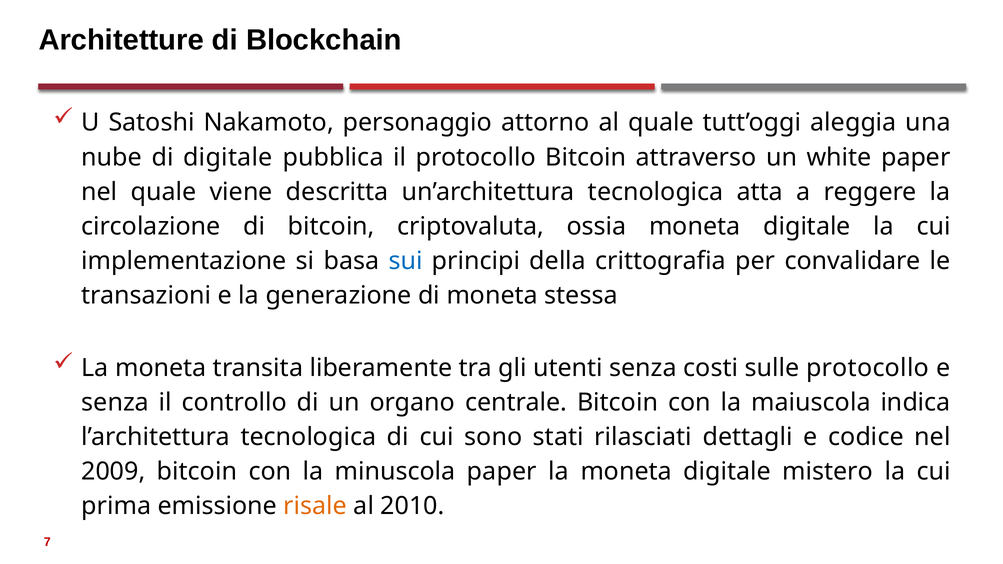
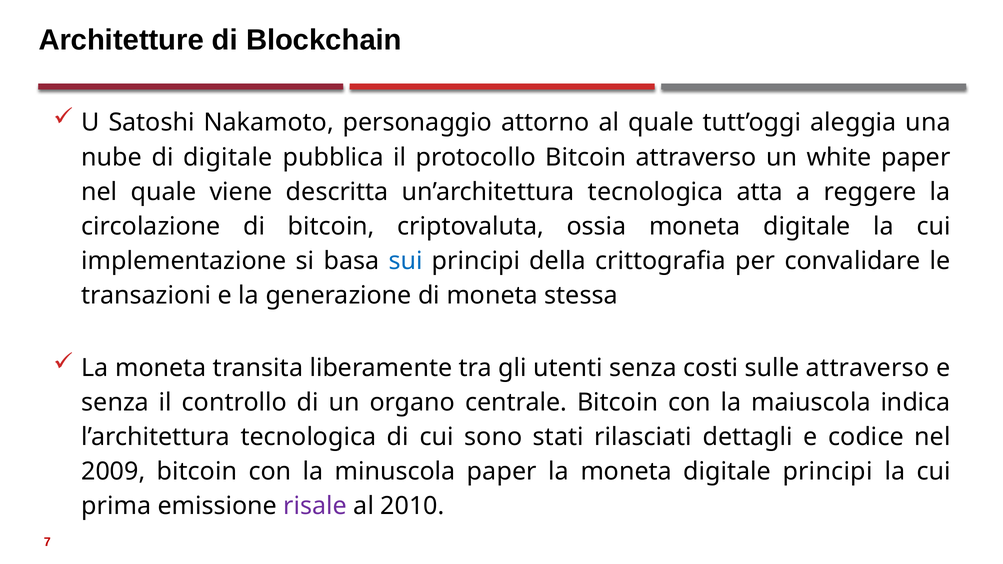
sulle protocollo: protocollo -> attraverso
digitale mistero: mistero -> principi
risale colour: orange -> purple
